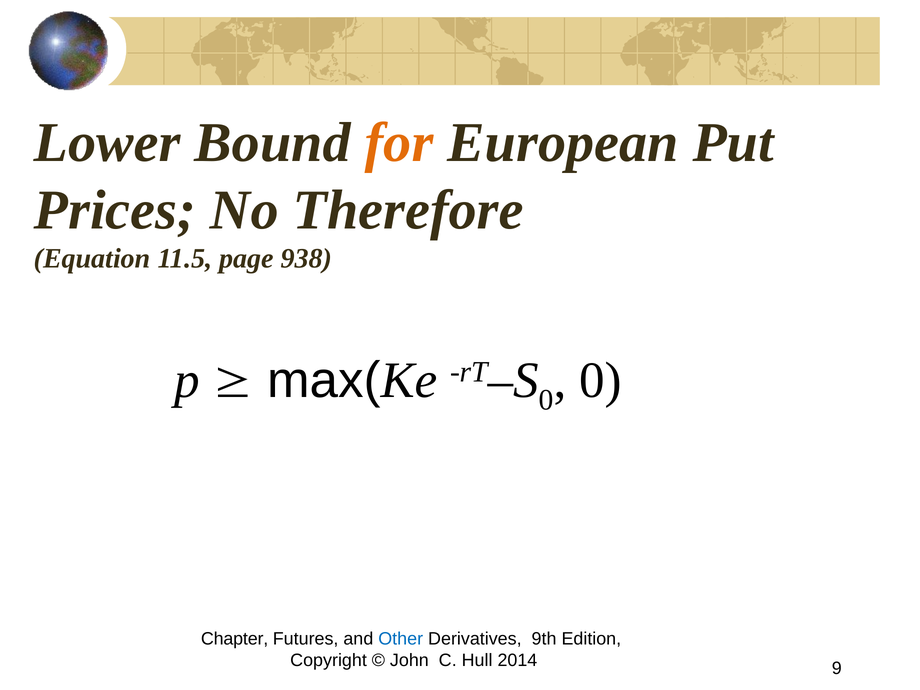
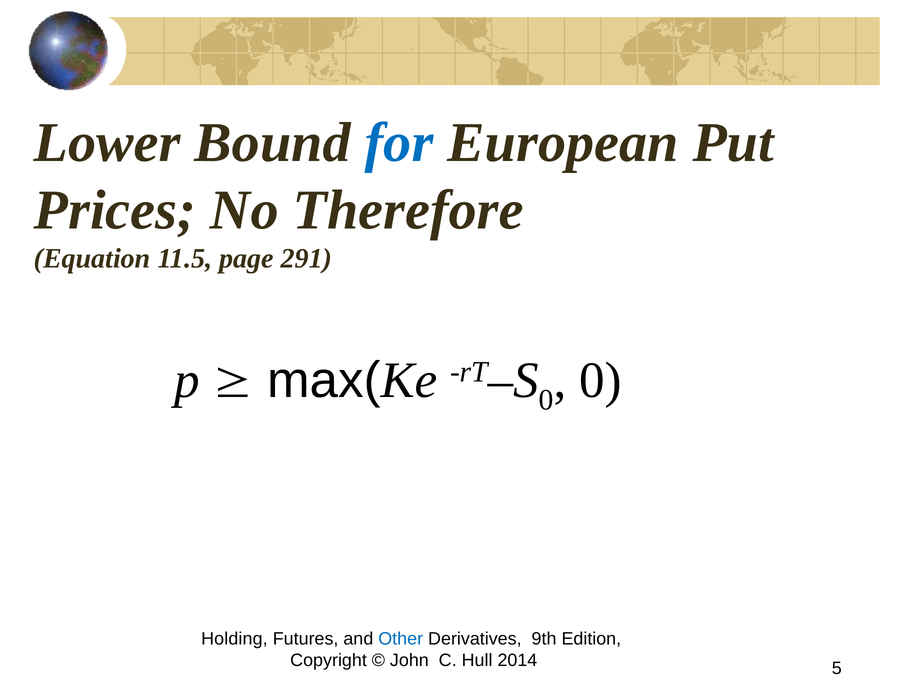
for colour: orange -> blue
938: 938 -> 291
Chapter: Chapter -> Holding
9: 9 -> 5
